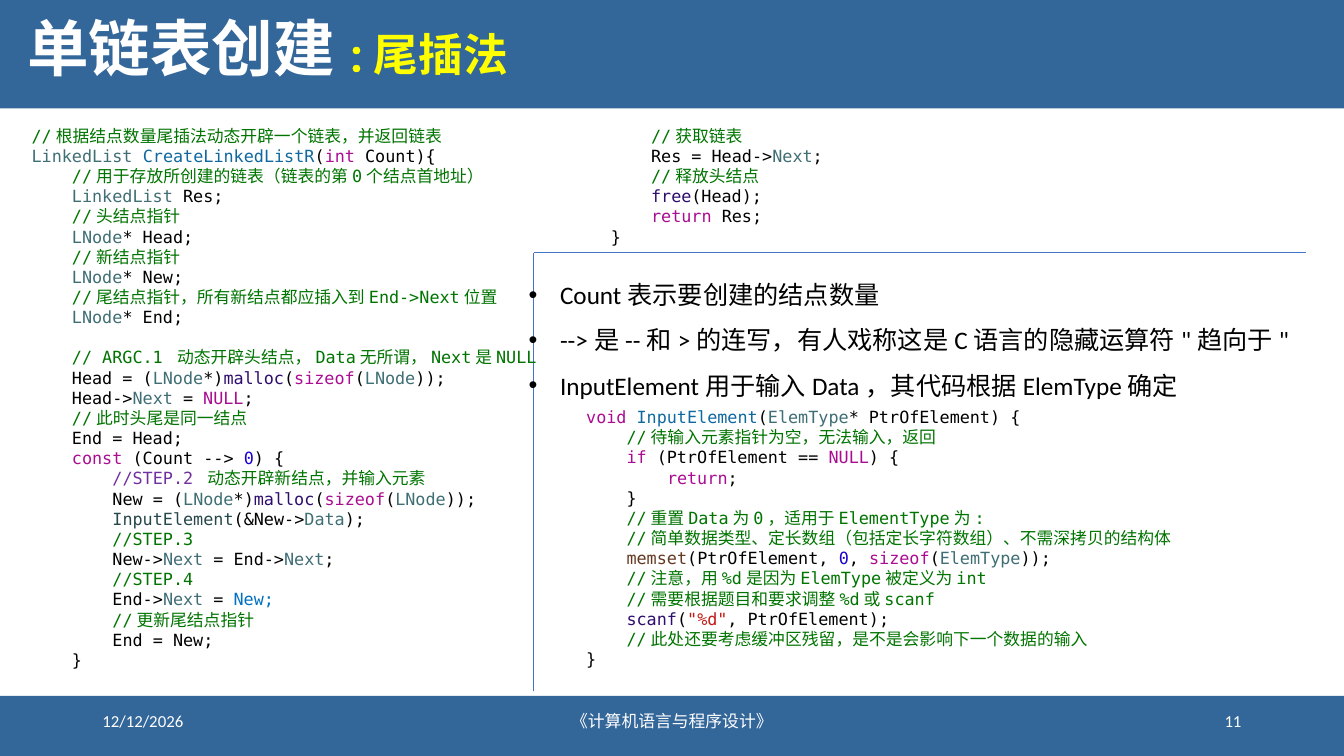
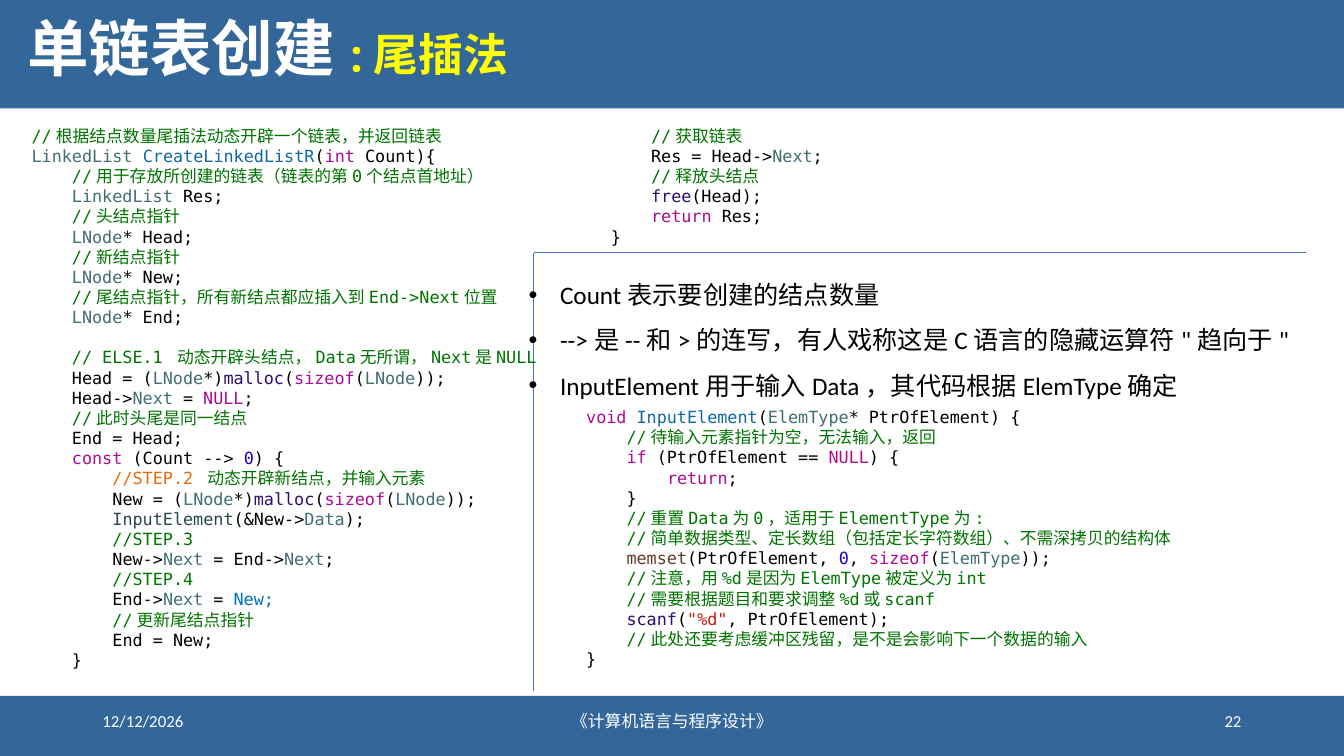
ARGC.1: ARGC.1 -> ELSE.1
//STEP.2 colour: purple -> orange
11: 11 -> 22
